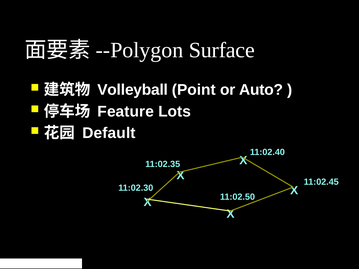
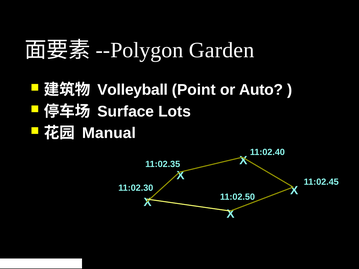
Surface: Surface -> Garden
Feature: Feature -> Surface
Default: Default -> Manual
